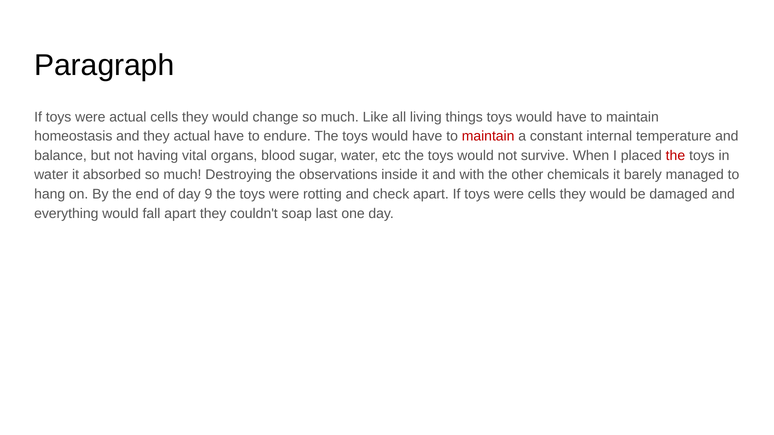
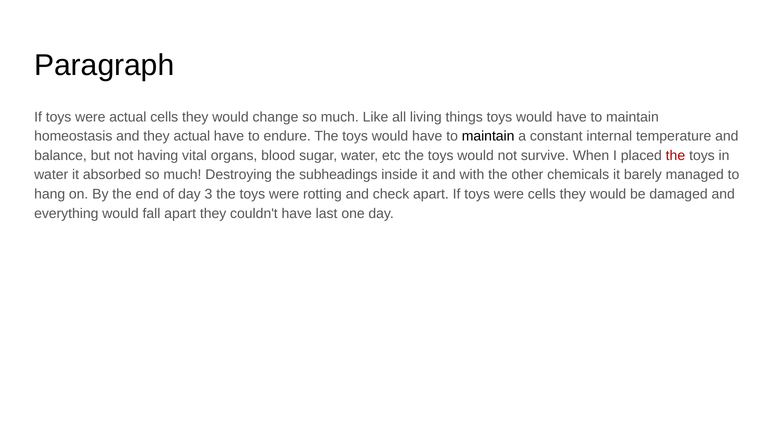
maintain at (488, 136) colour: red -> black
observations: observations -> subheadings
9: 9 -> 3
couldn't soap: soap -> have
